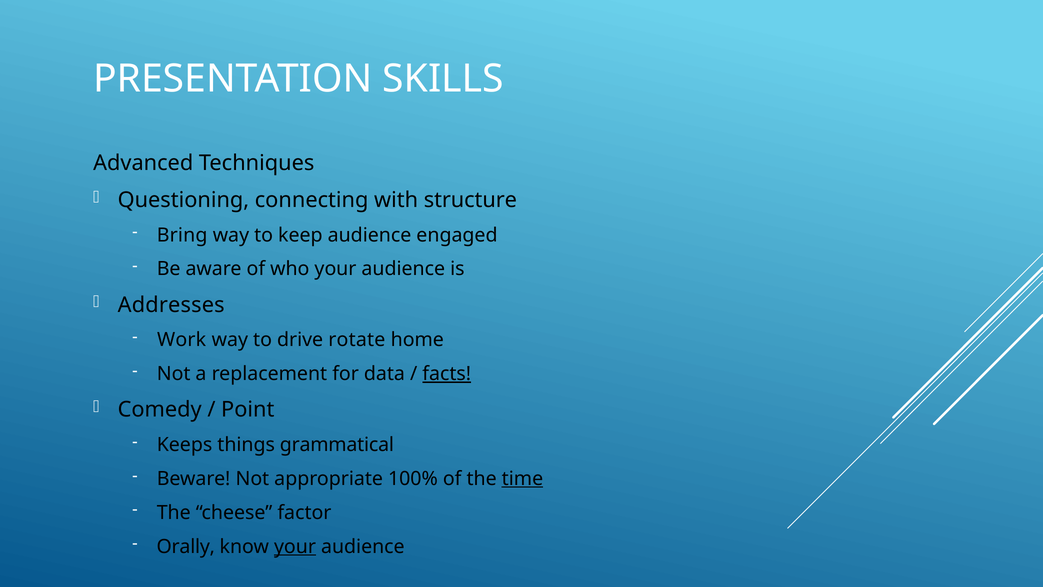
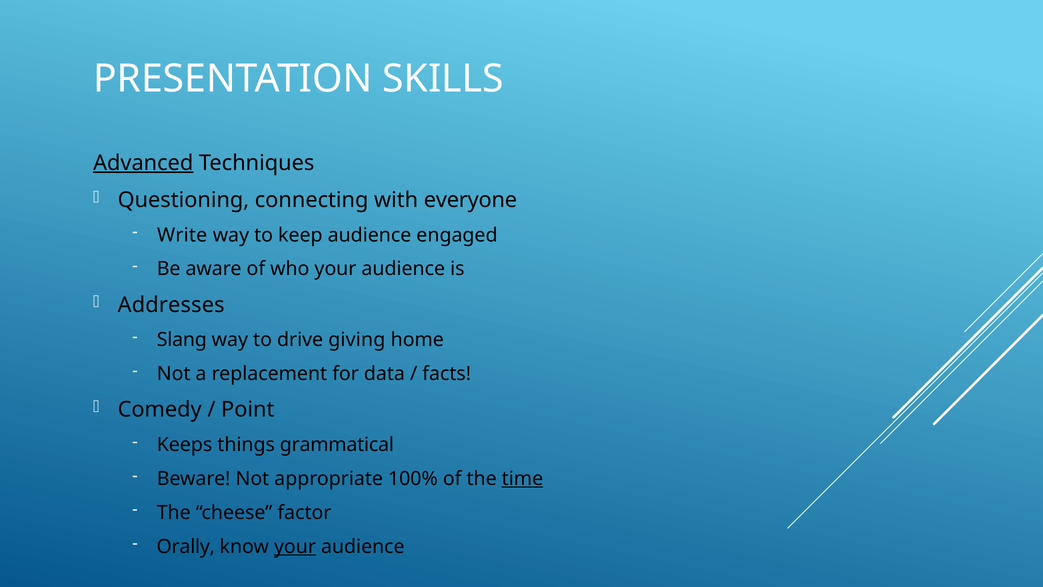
Advanced underline: none -> present
structure: structure -> everyone
Bring: Bring -> Write
Work: Work -> Slang
rotate: rotate -> giving
facts underline: present -> none
